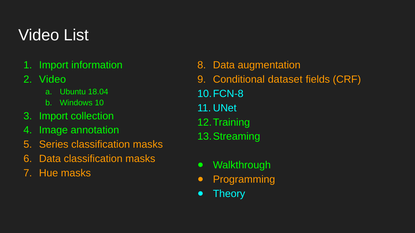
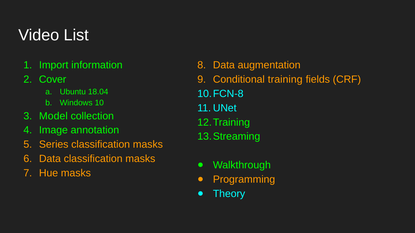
Video at (53, 80): Video -> Cover
dataset: dataset -> training
Import at (53, 116): Import -> Model
